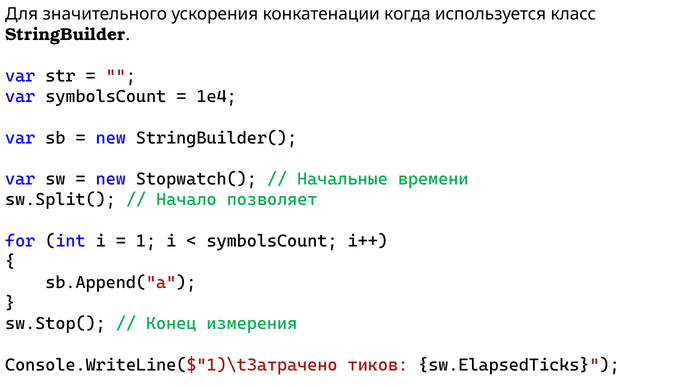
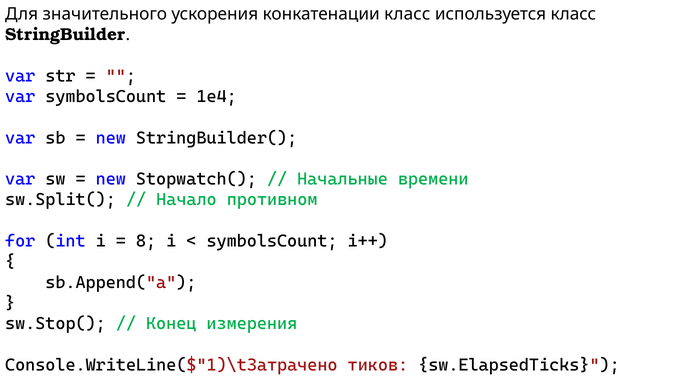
конкатенации когда: когда -> класс
позволяет: позволяет -> противном
1: 1 -> 8
